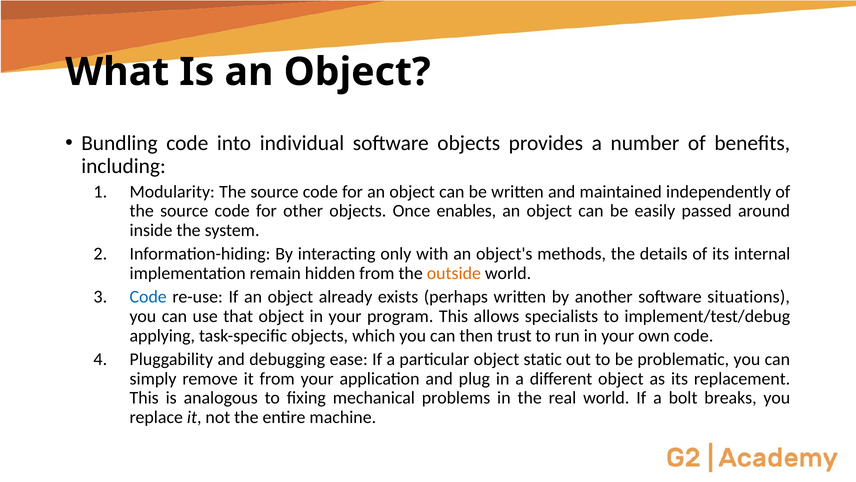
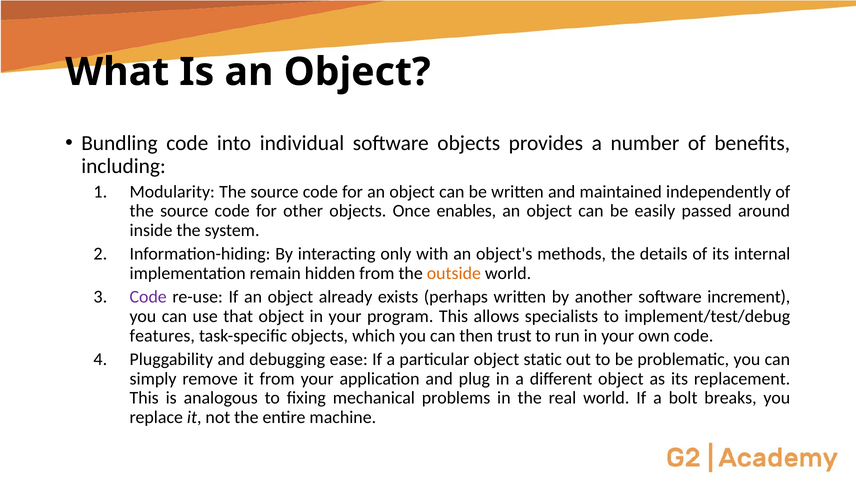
Code at (148, 297) colour: blue -> purple
situations: situations -> increment
applying: applying -> features
